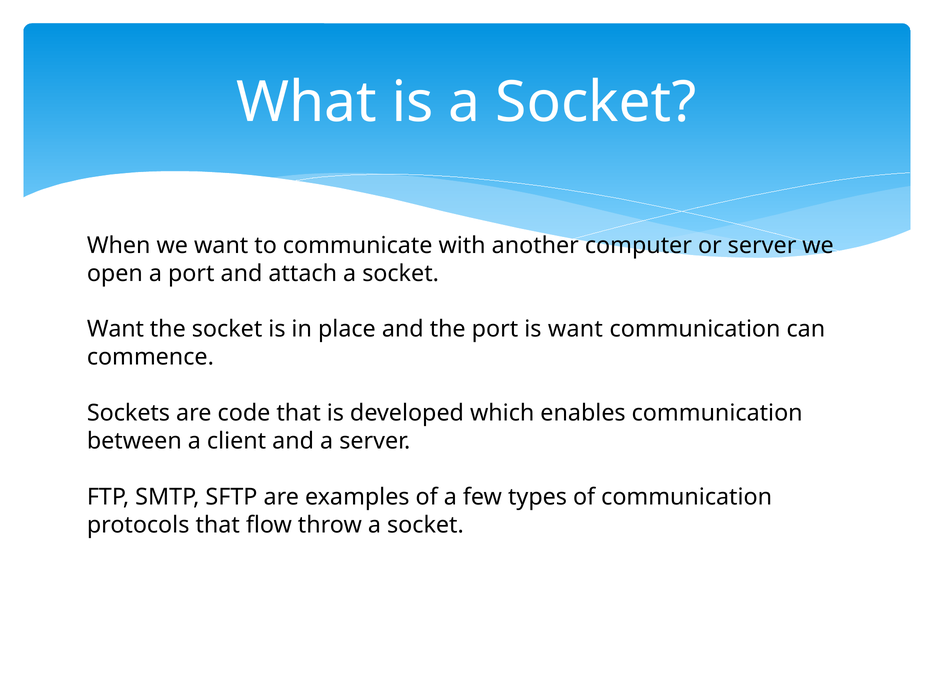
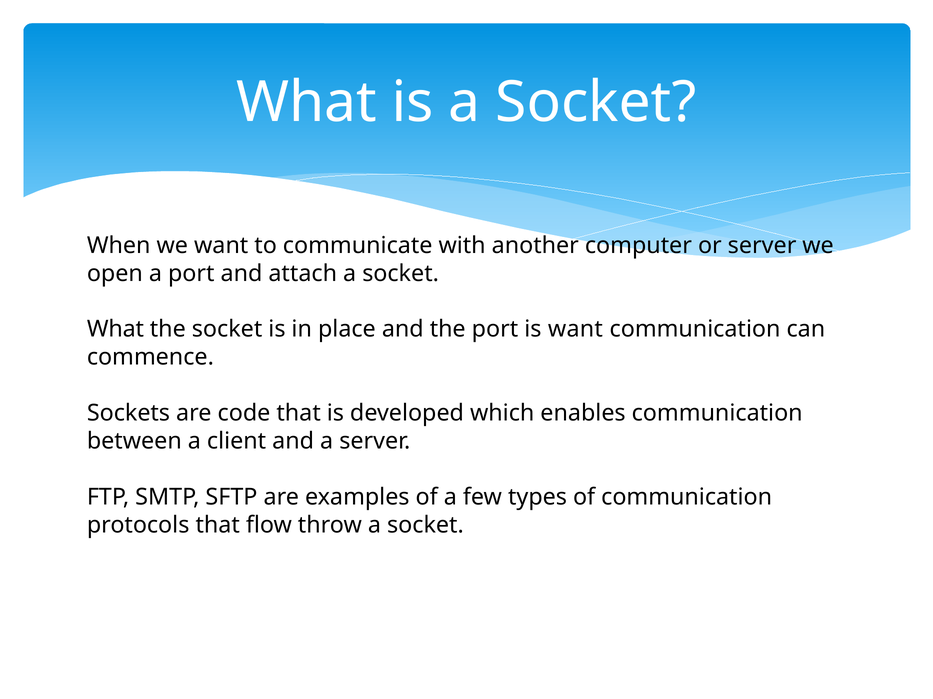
Want at (115, 330): Want -> What
